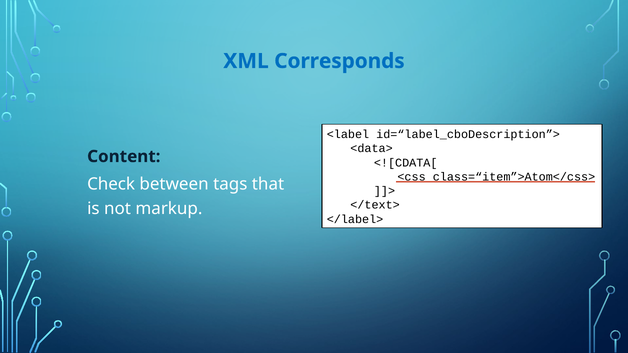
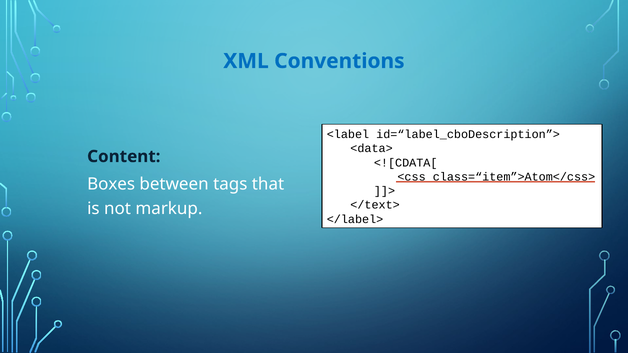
Corresponds: Corresponds -> Conventions
Check: Check -> Boxes
